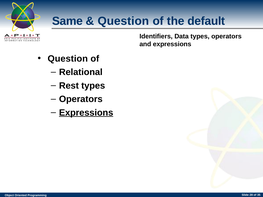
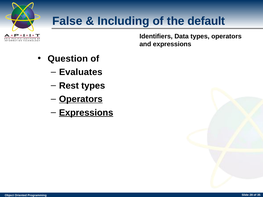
Same: Same -> False
Question at (123, 21): Question -> Including
Relational: Relational -> Evaluates
Operators at (81, 99) underline: none -> present
